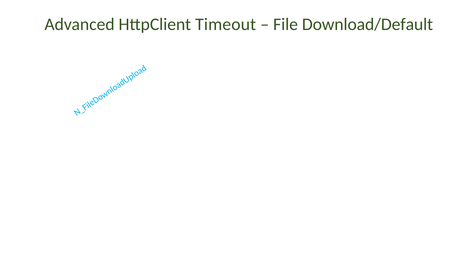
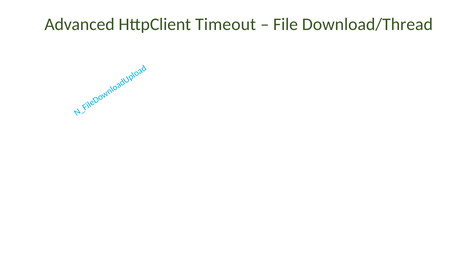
Download/Default: Download/Default -> Download/Thread
